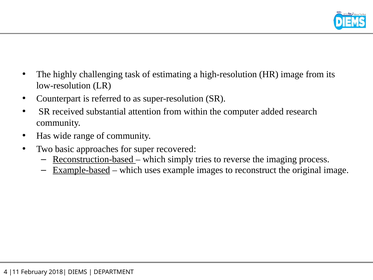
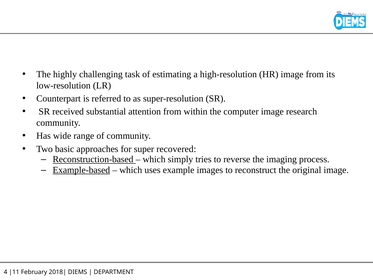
computer added: added -> image
